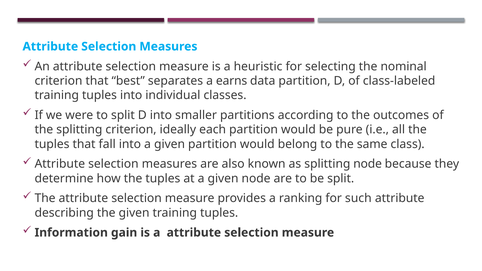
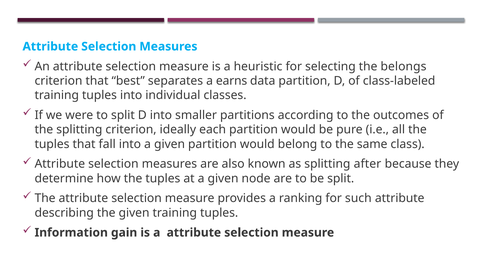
nominal: nominal -> belongs
splitting node: node -> after
